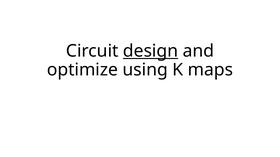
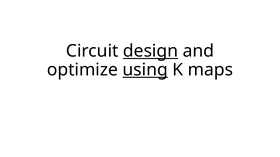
using underline: none -> present
